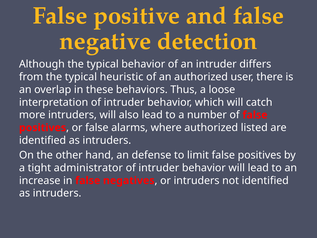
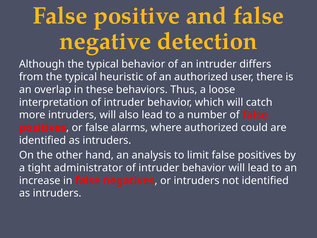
listed: listed -> could
defense: defense -> analysis
